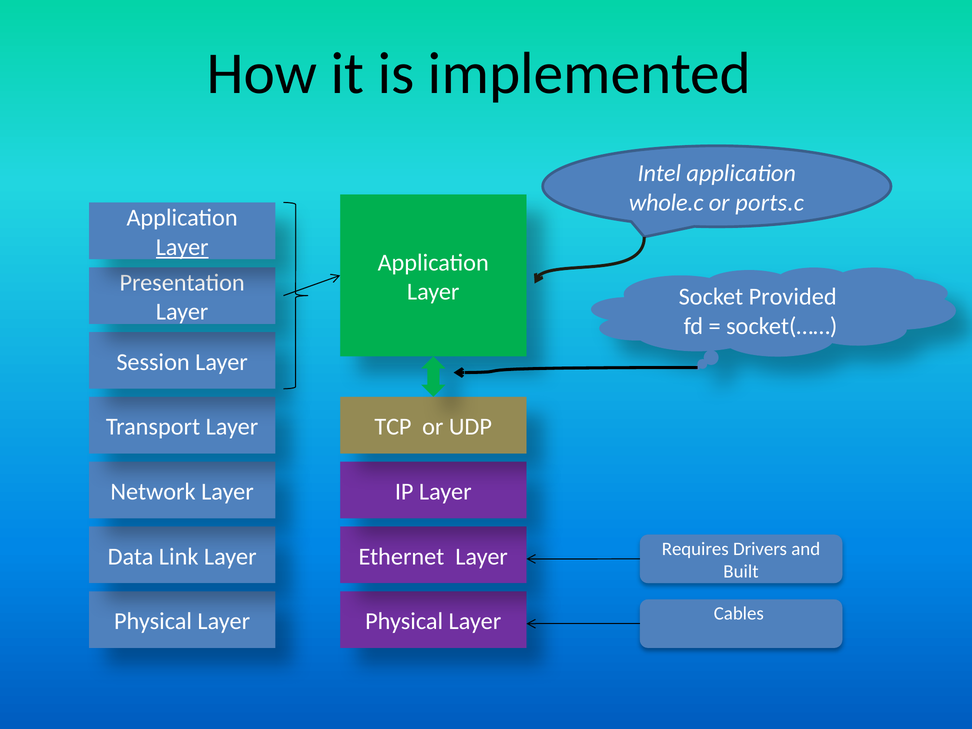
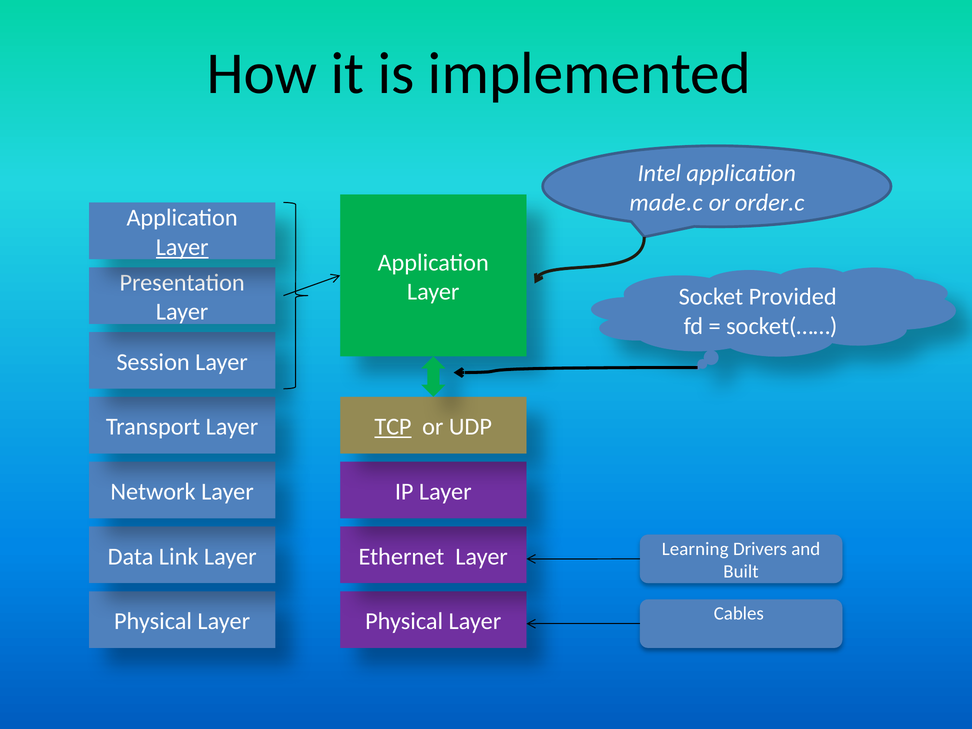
whole.c: whole.c -> made.c
ports.c: ports.c -> order.c
TCP underline: none -> present
Requires: Requires -> Learning
